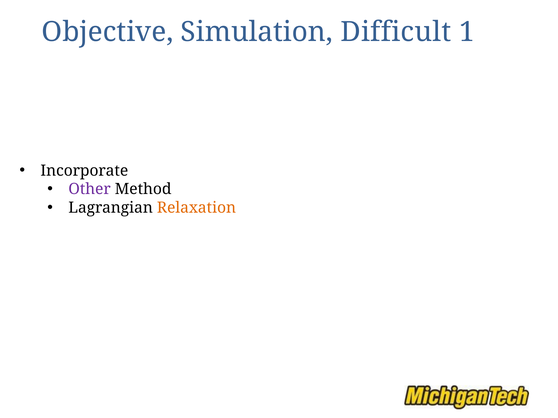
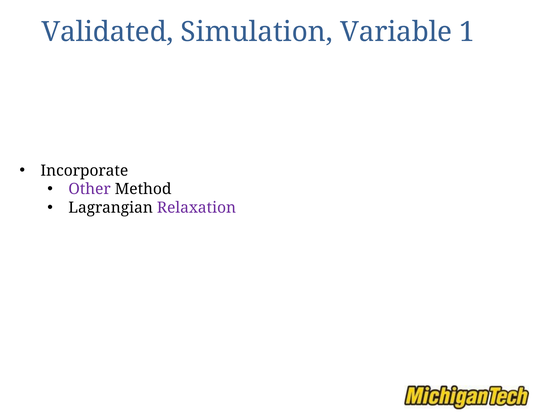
Objective: Objective -> Validated
Difficult: Difficult -> Variable
Relaxation colour: orange -> purple
